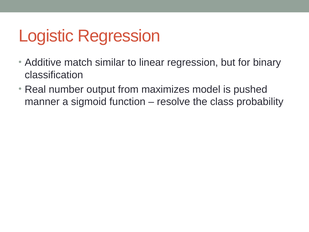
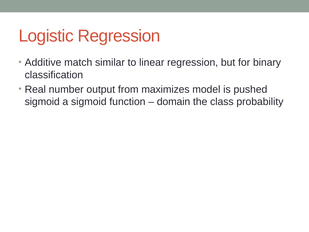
manner at (42, 102): manner -> sigmoid
resolve: resolve -> domain
